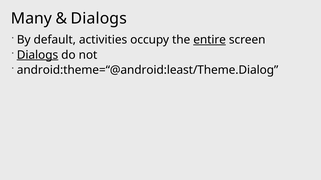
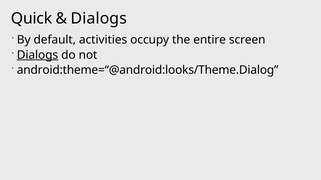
Many: Many -> Quick
entire underline: present -> none
android:theme=“@android:least/Theme.Dialog: android:theme=“@android:least/Theme.Dialog -> android:theme=“@android:looks/Theme.Dialog
